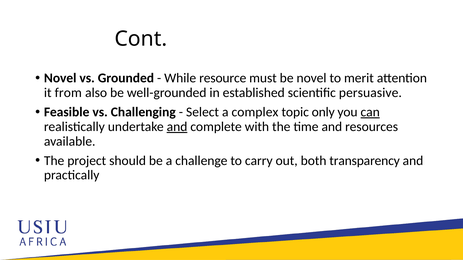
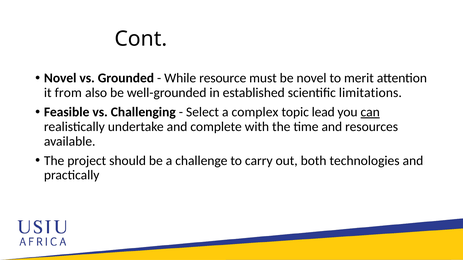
persuasive: persuasive -> limitations
only: only -> lead
and at (177, 127) underline: present -> none
transparency: transparency -> technologies
